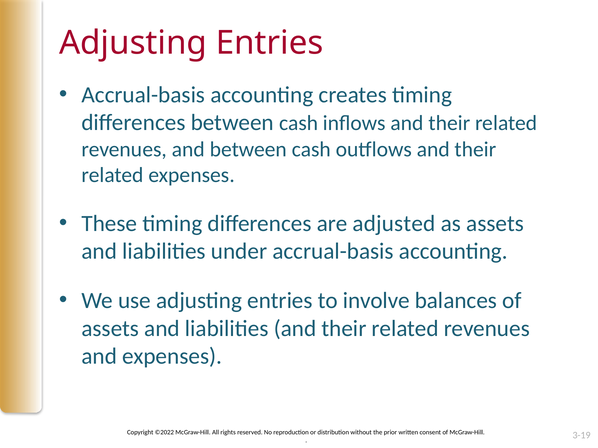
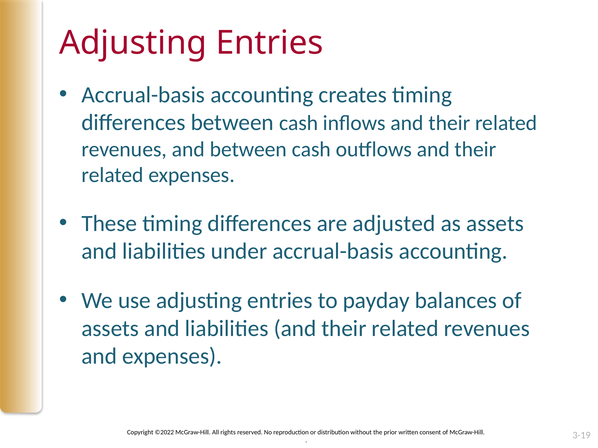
involve: involve -> payday
